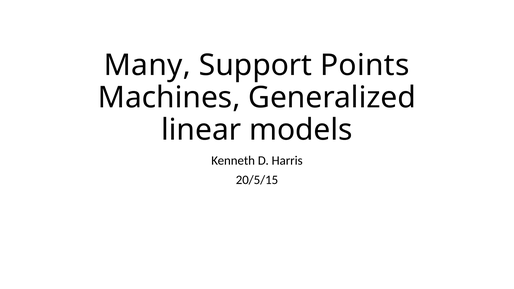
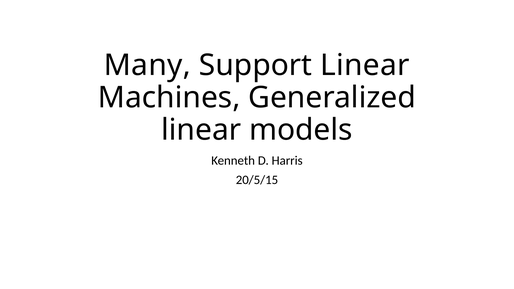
Support Points: Points -> Linear
